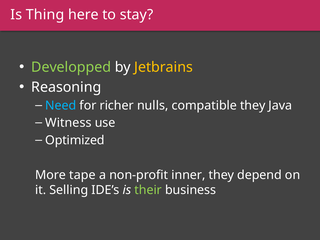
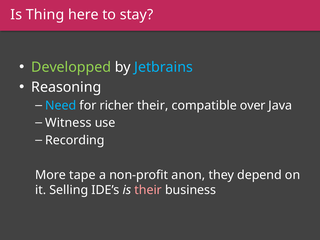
Jetbrains colour: yellow -> light blue
richer nulls: nulls -> their
compatible they: they -> over
Optimized: Optimized -> Recording
inner: inner -> anon
their at (148, 190) colour: light green -> pink
